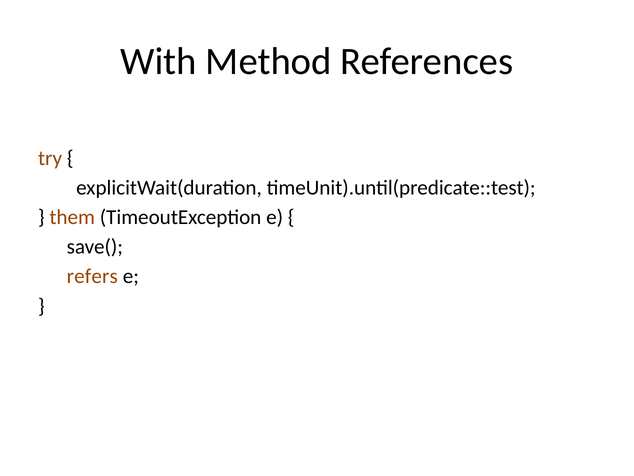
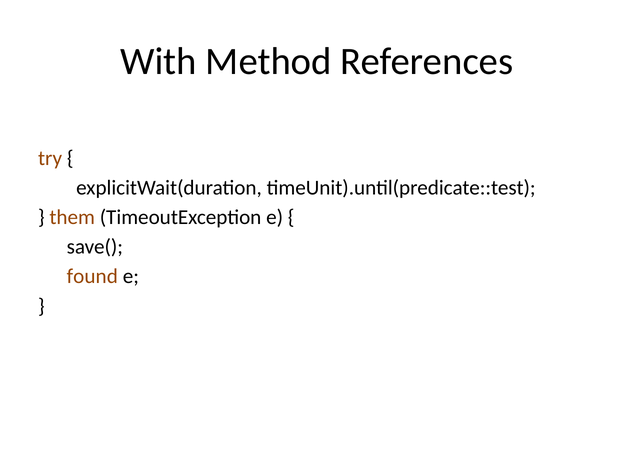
refers: refers -> found
